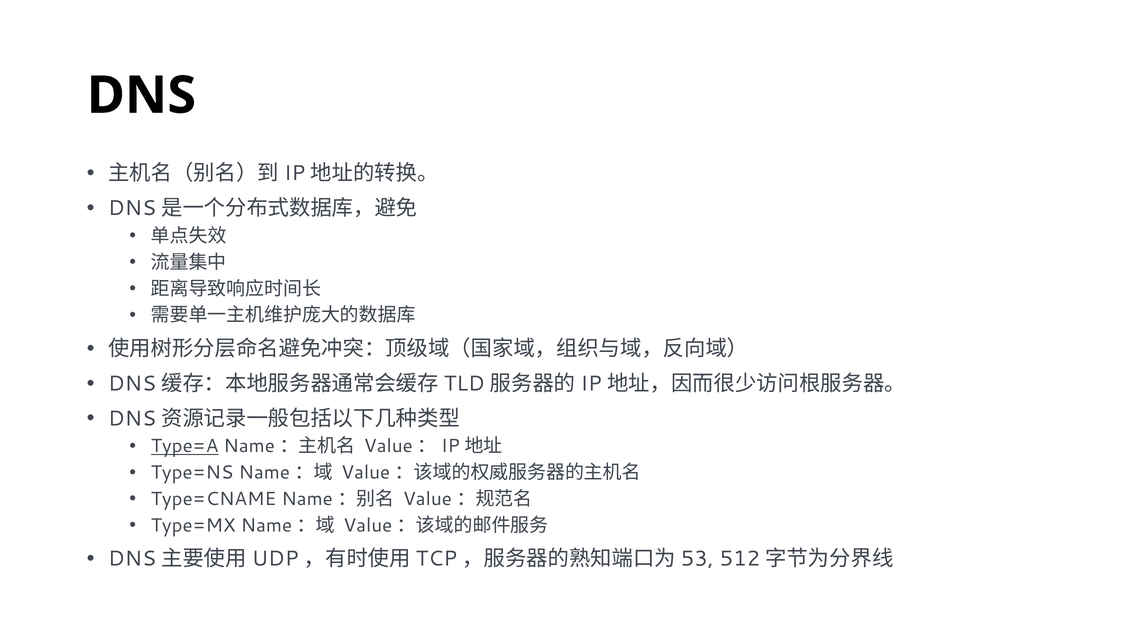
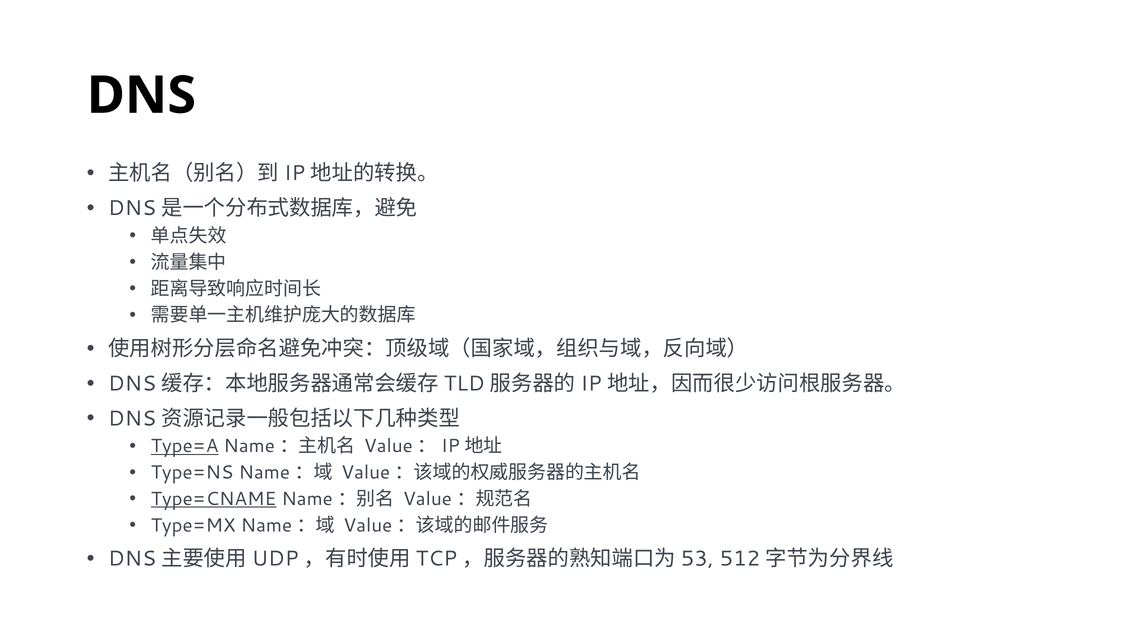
Type=CNAME underline: none -> present
